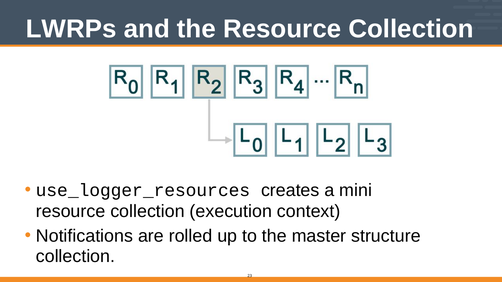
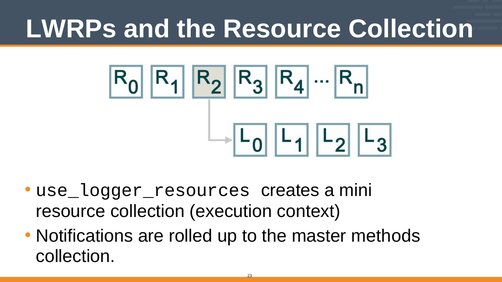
structure: structure -> methods
